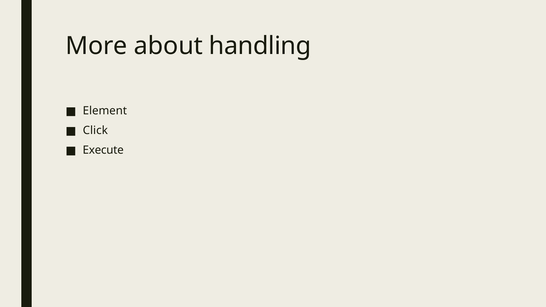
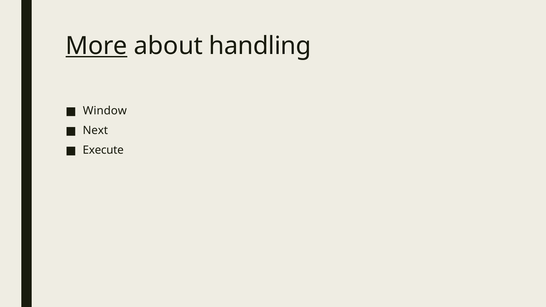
More underline: none -> present
Element: Element -> Window
Click: Click -> Next
